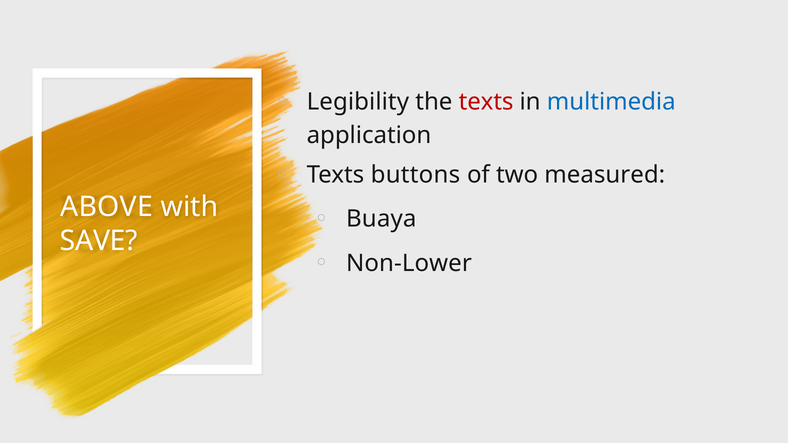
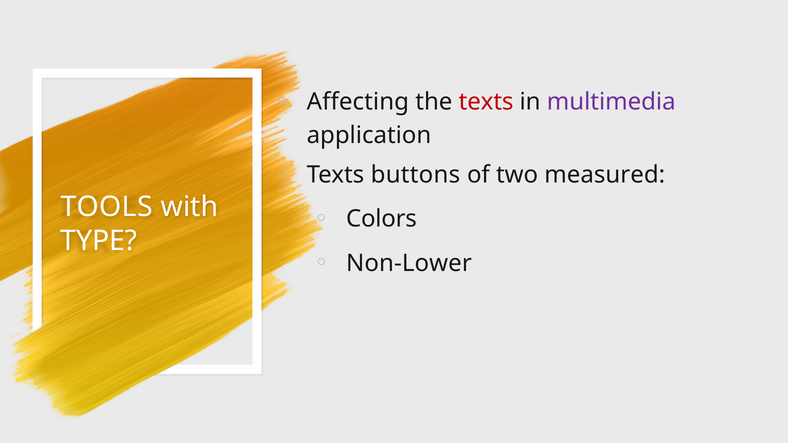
Legibility: Legibility -> Affecting
multimedia colour: blue -> purple
ABOVE: ABOVE -> TOOLS
Buaya: Buaya -> Colors
SAVE: SAVE -> TYPE
